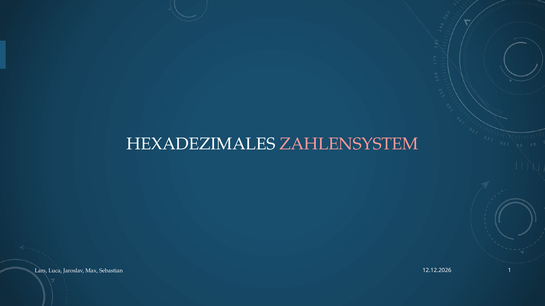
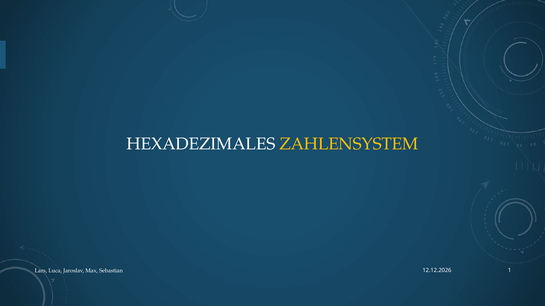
ZAHLENSYSTEM colour: pink -> yellow
